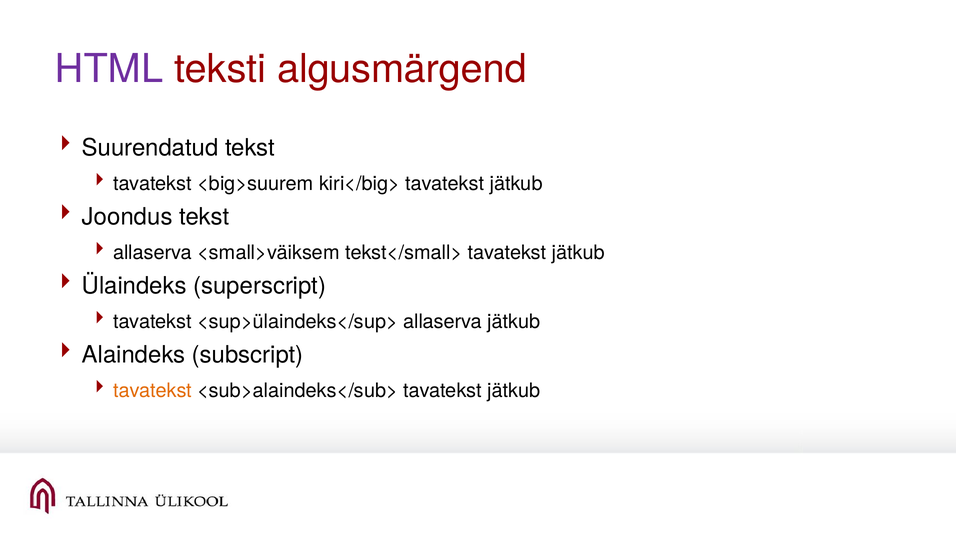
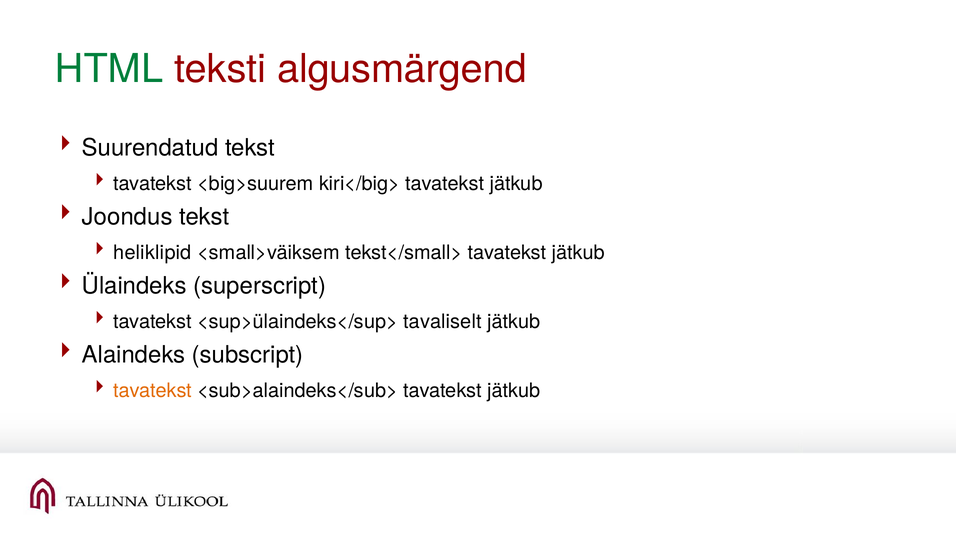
HTML colour: purple -> green
allaserva at (153, 252): allaserva -> heliklipid
<sup>ülaindeks</sup> allaserva: allaserva -> tavaliselt
